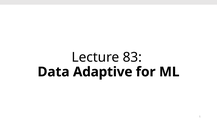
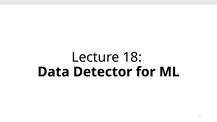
83: 83 -> 18
Adaptive: Adaptive -> Detector
